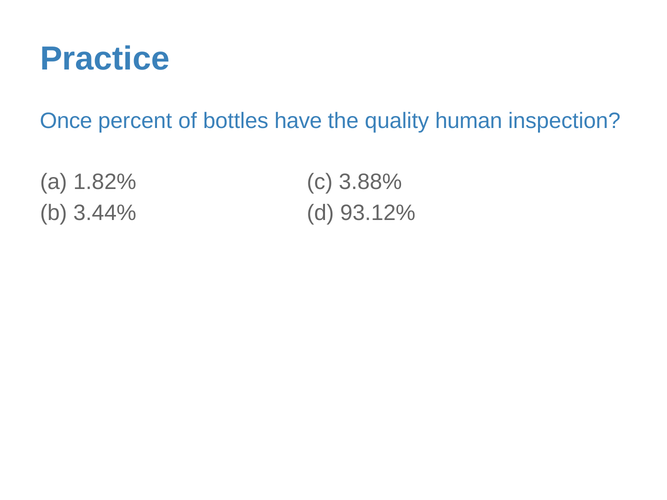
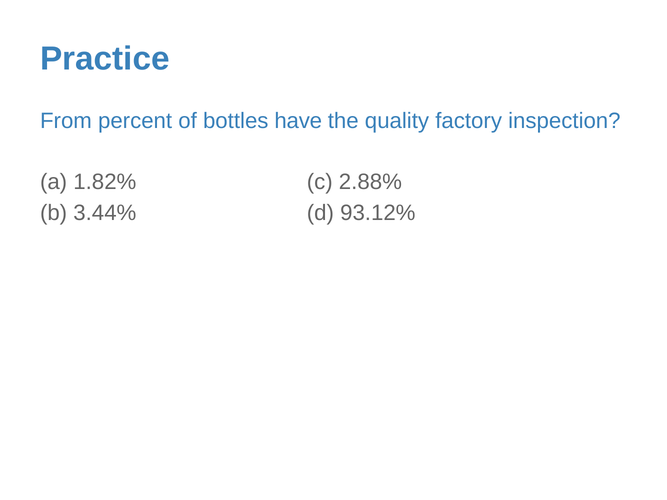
Once: Once -> From
human: human -> factory
3.88%: 3.88% -> 2.88%
